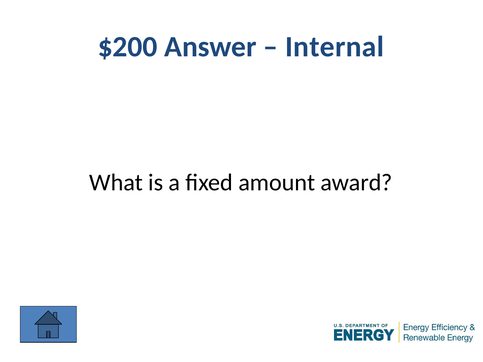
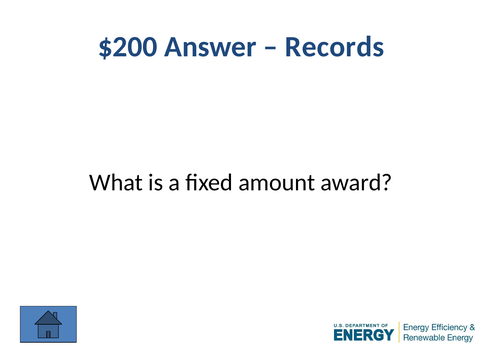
Internal: Internal -> Records
